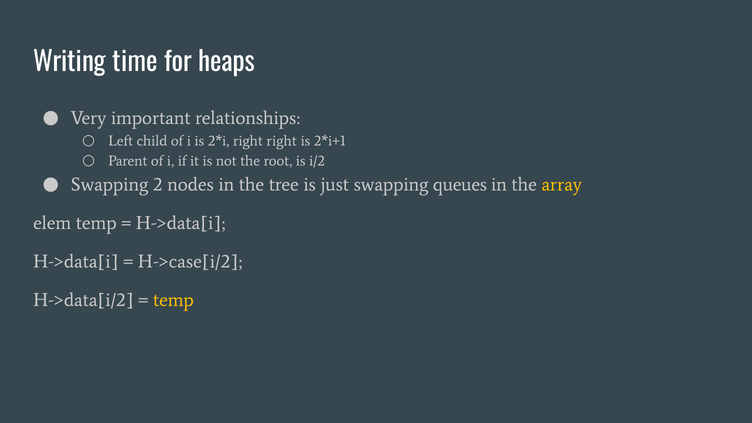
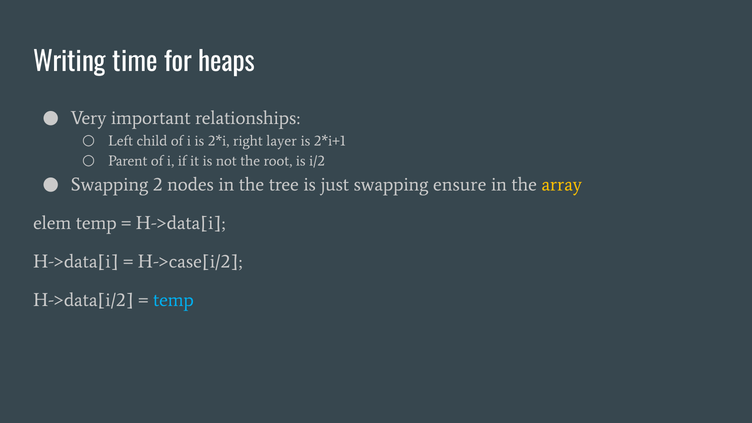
right right: right -> layer
queues: queues -> ensure
temp at (173, 300) colour: yellow -> light blue
